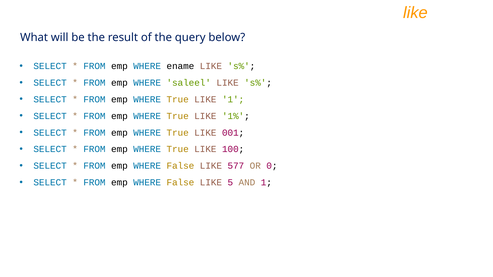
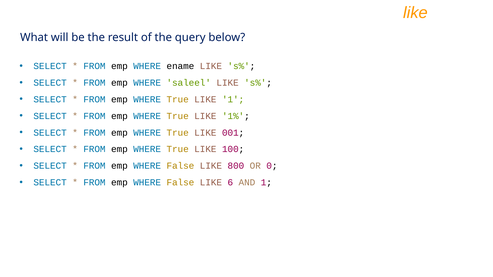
577: 577 -> 800
5: 5 -> 6
